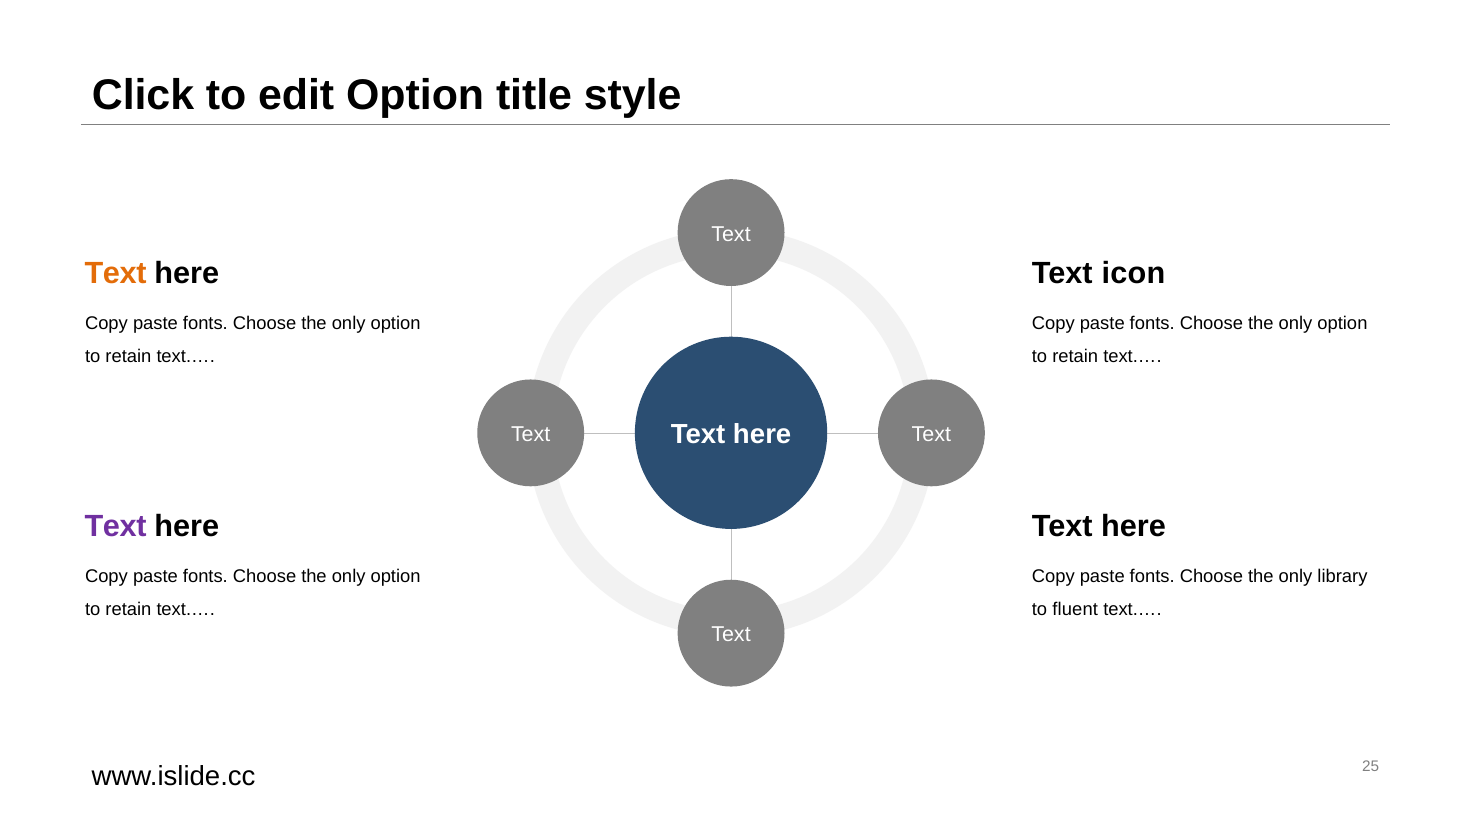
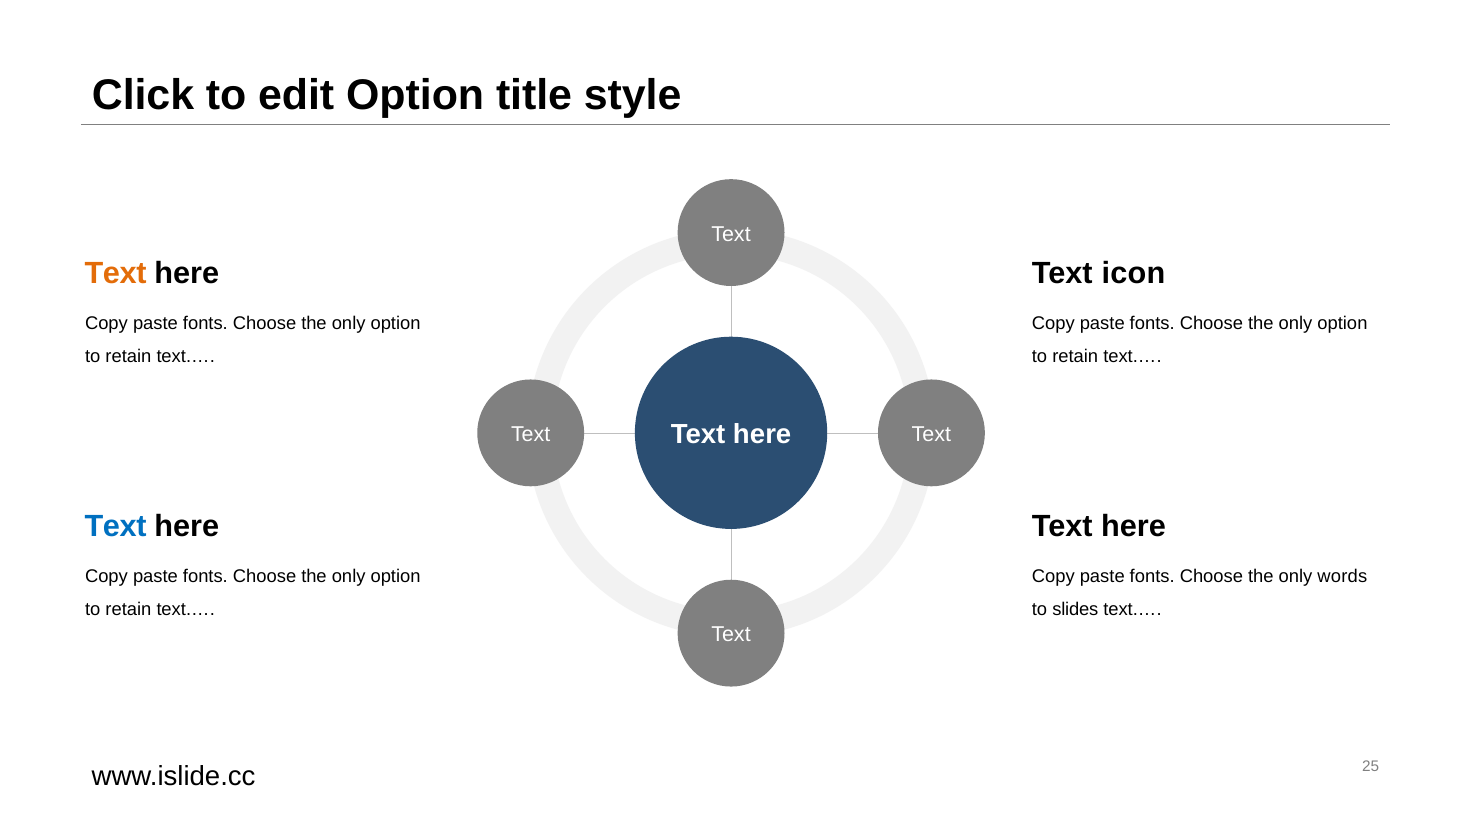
Text at (116, 527) colour: purple -> blue
library: library -> words
fluent: fluent -> slides
